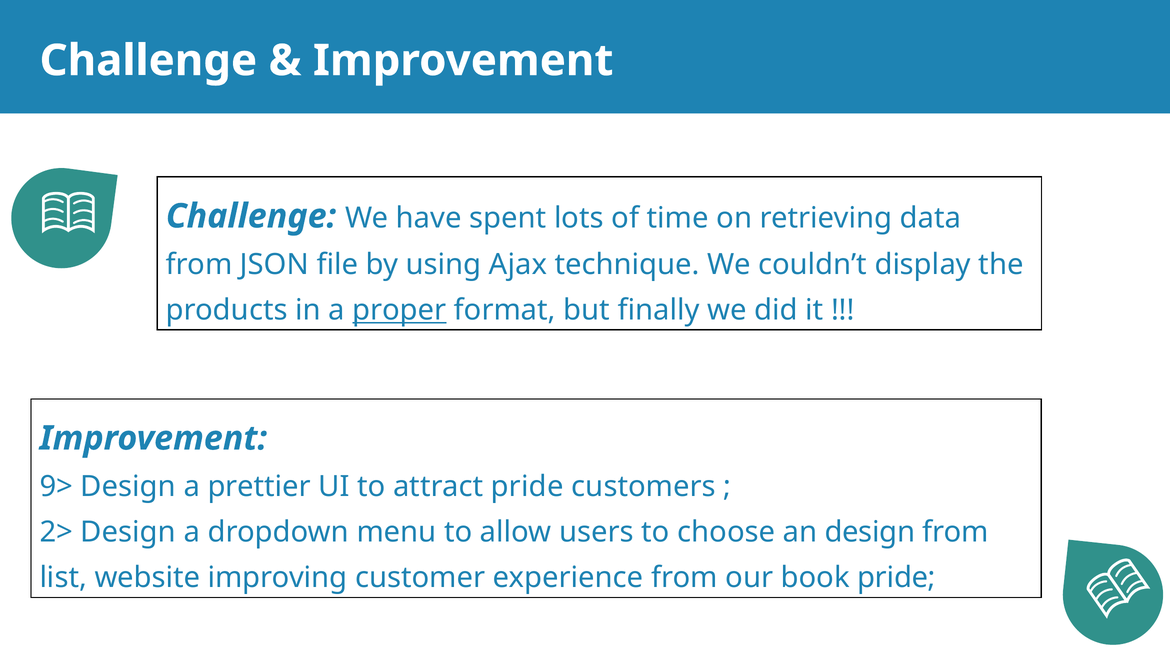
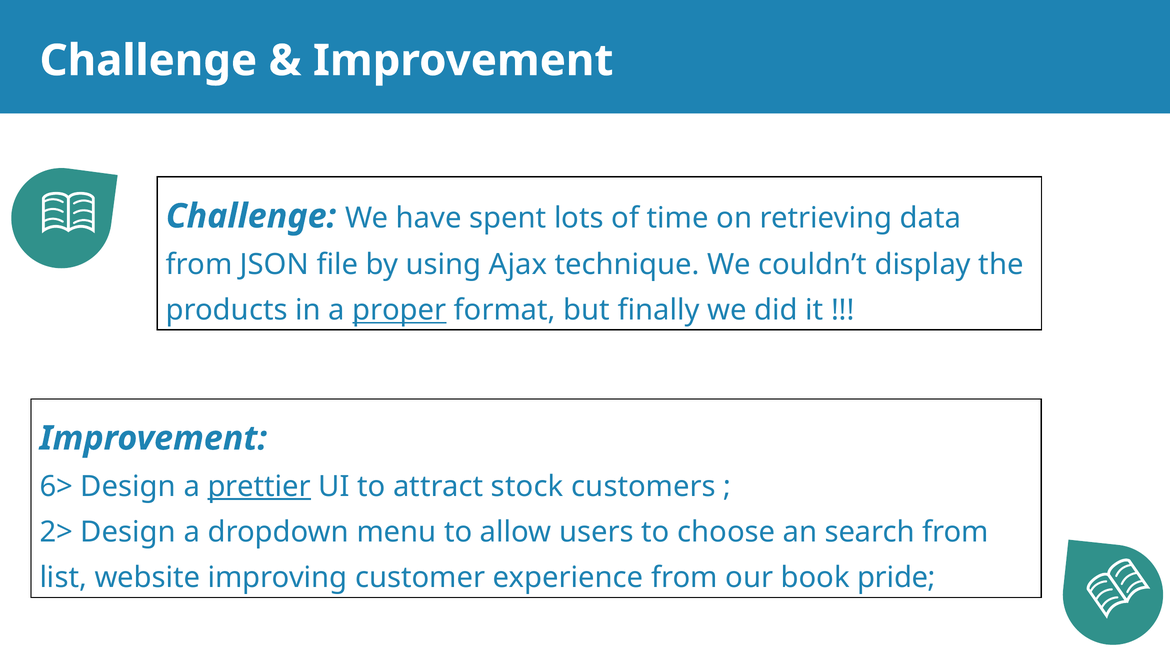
9>: 9> -> 6>
prettier underline: none -> present
attract pride: pride -> stock
an design: design -> search
